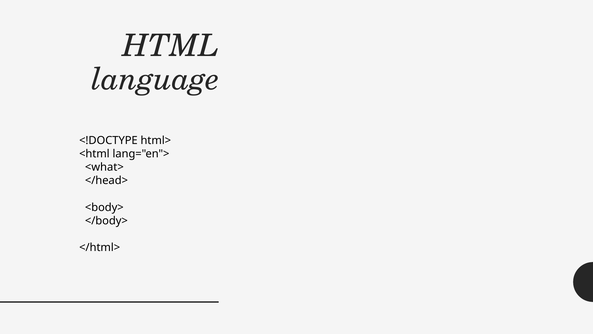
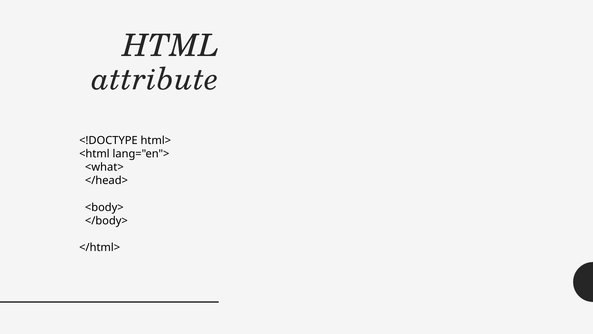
language: language -> attribute
